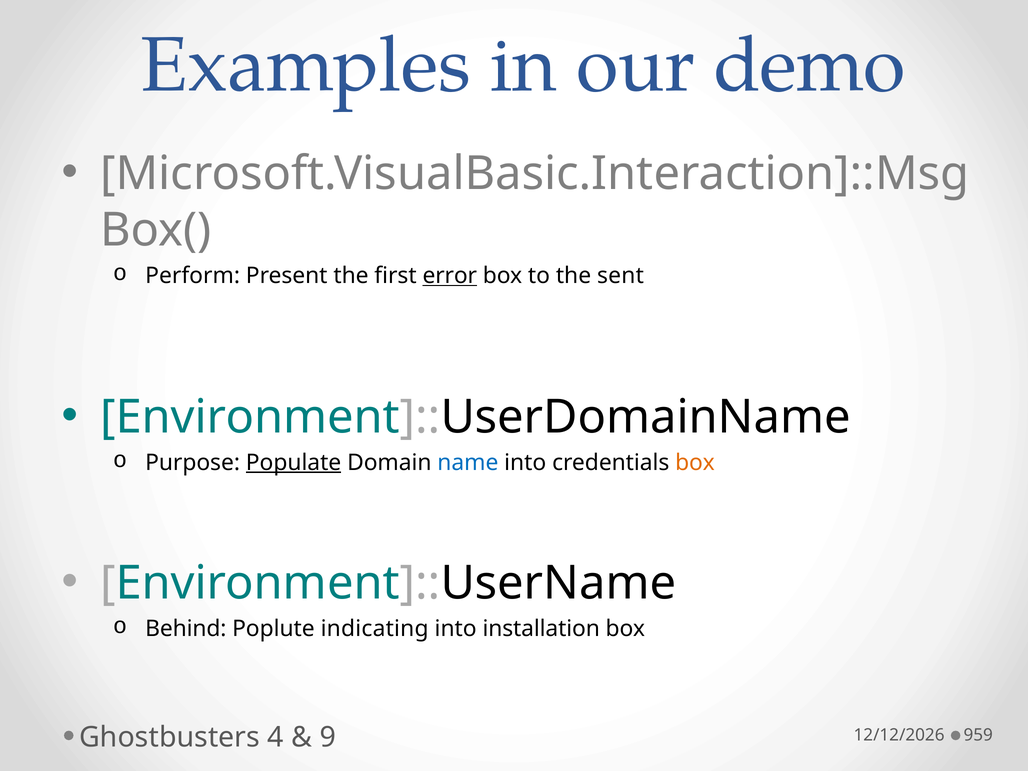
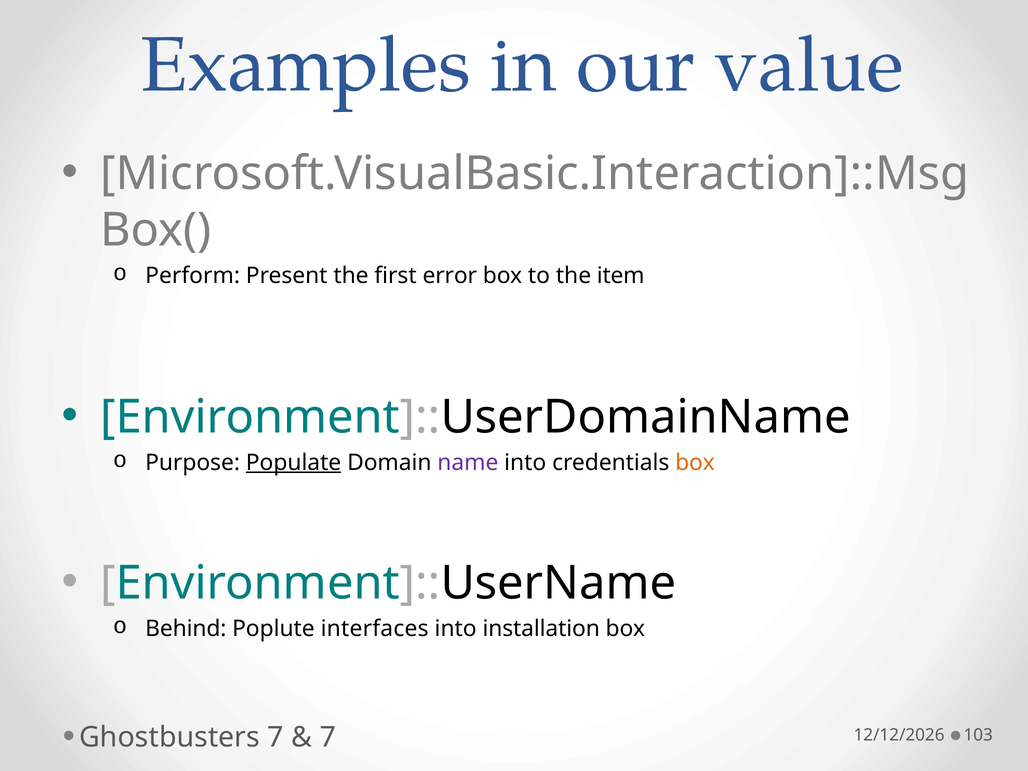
demo: demo -> value
error underline: present -> none
sent: sent -> item
name colour: blue -> purple
indicating: indicating -> interfaces
Ghostbusters 4: 4 -> 7
9 at (328, 737): 9 -> 7
959: 959 -> 103
